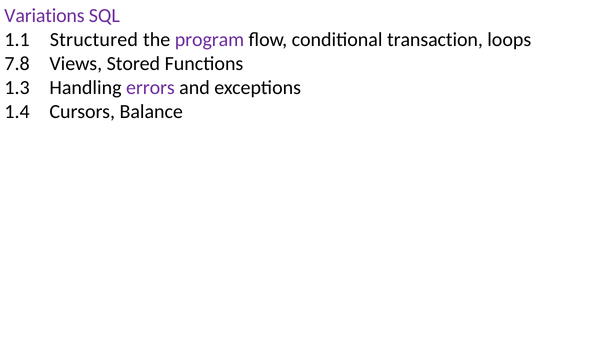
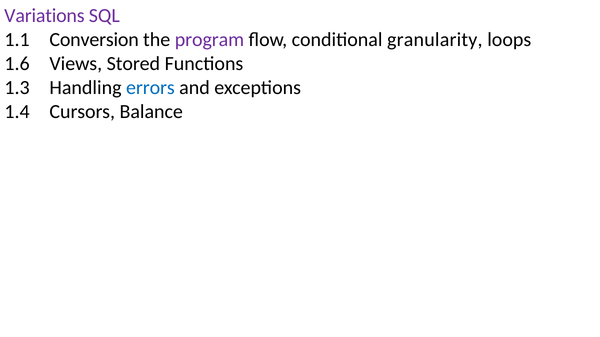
Structured: Structured -> Conversion
transaction: transaction -> granularity
7.8: 7.8 -> 1.6
errors colour: purple -> blue
